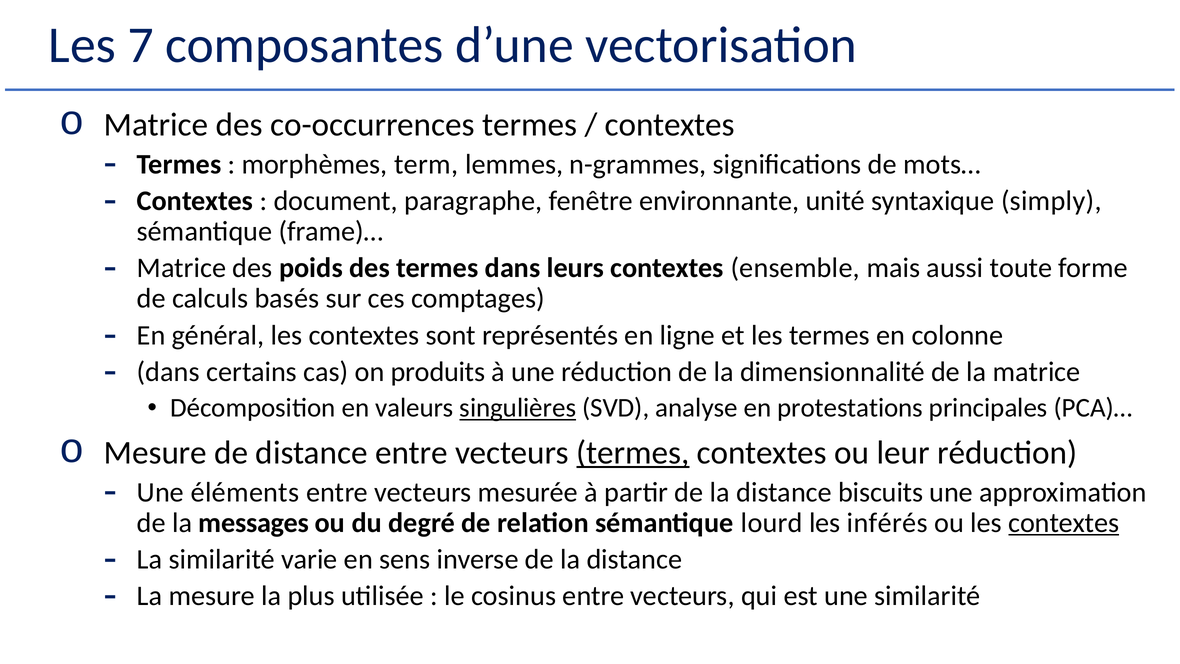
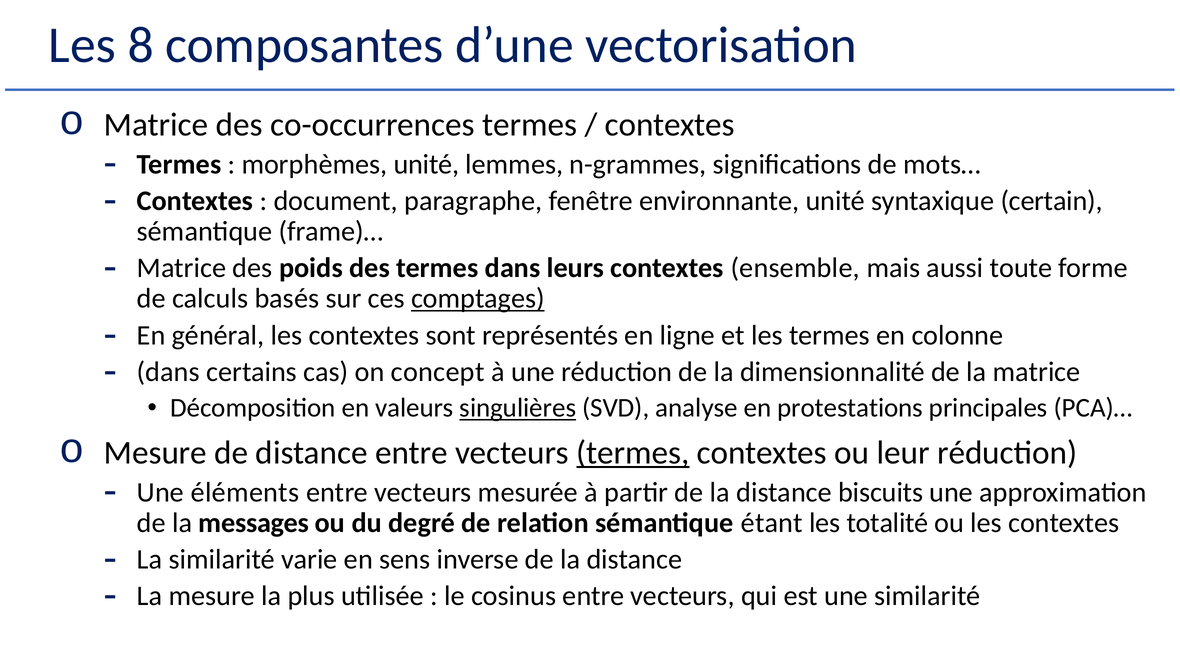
7: 7 -> 8
morphèmes term: term -> unité
simply: simply -> certain
comptages underline: none -> present
produits: produits -> concept
lourd: lourd -> étant
inférés: inférés -> totalité
contextes at (1064, 523) underline: present -> none
